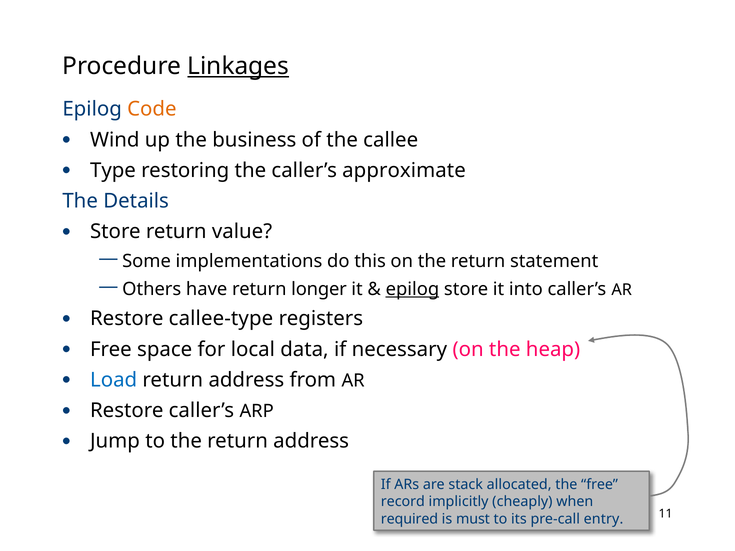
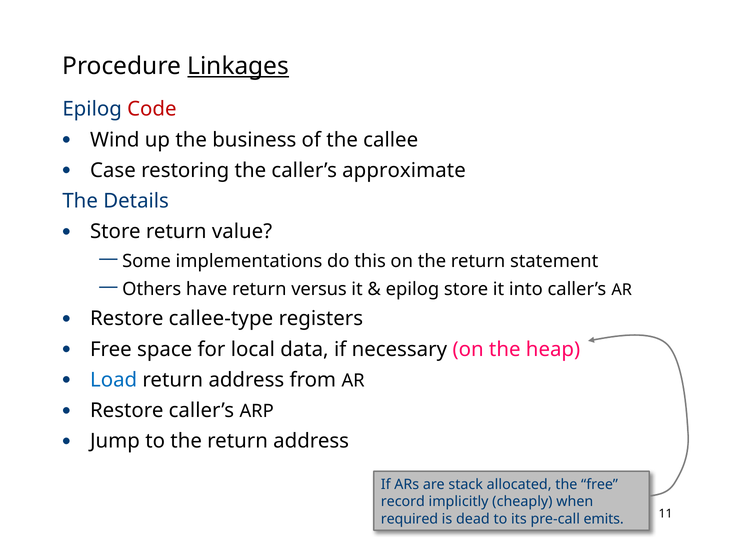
Code colour: orange -> red
Type: Type -> Case
longer: longer -> versus
epilog at (412, 289) underline: present -> none
must: must -> dead
entry: entry -> emits
